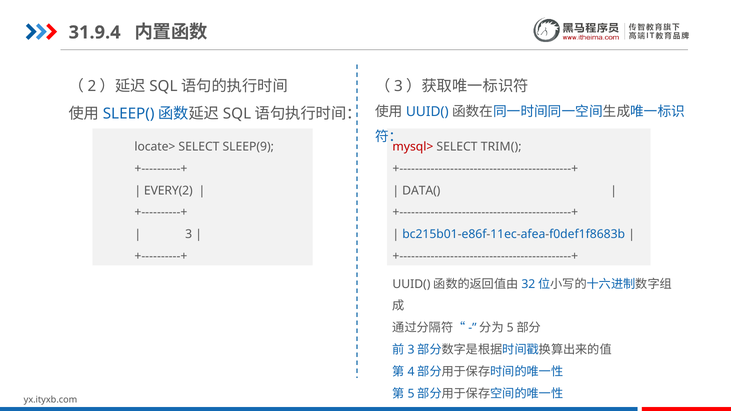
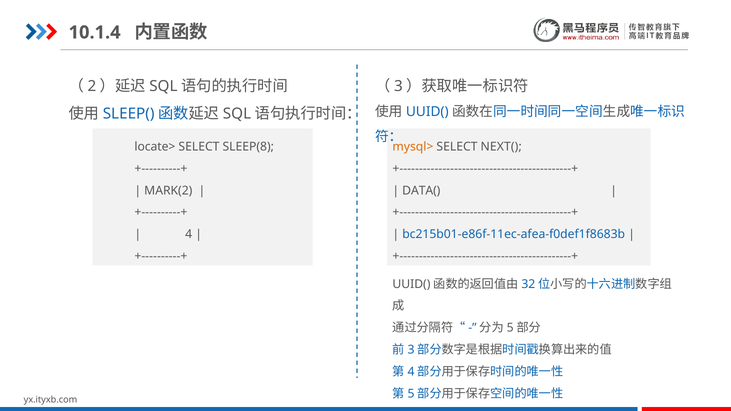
31.9.4: 31.9.4 -> 10.1.4
SLEEP(9: SLEEP(9 -> SLEEP(8
mysql> colour: red -> orange
TRIM(: TRIM( -> NEXT(
EVERY(2: EVERY(2 -> MARK(2
3 at (189, 235): 3 -> 4
